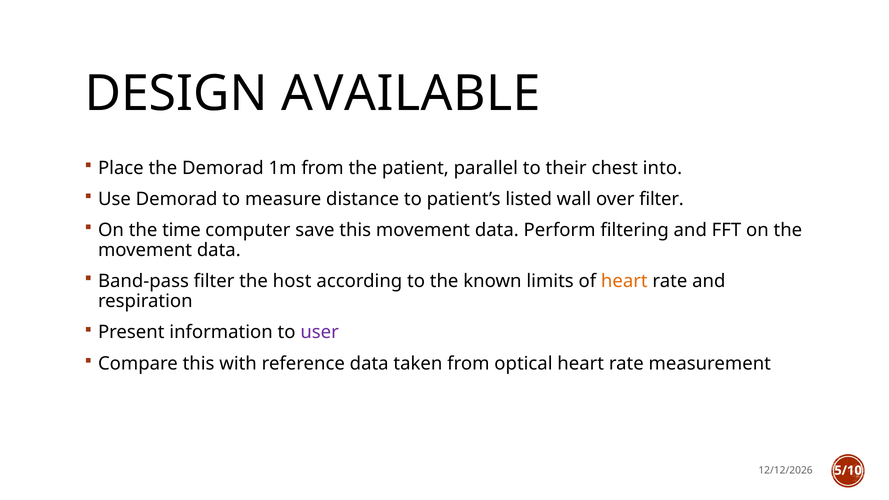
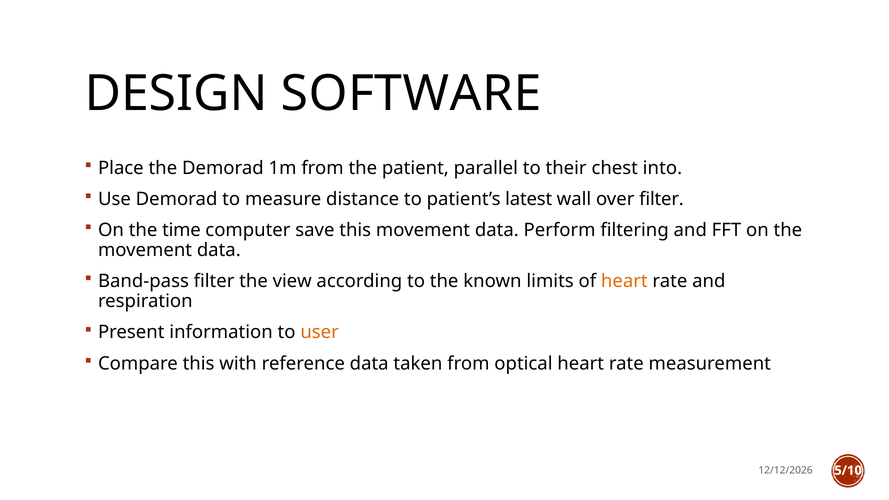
AVAILABLE: AVAILABLE -> SOFTWARE
listed: listed -> latest
host: host -> view
user colour: purple -> orange
